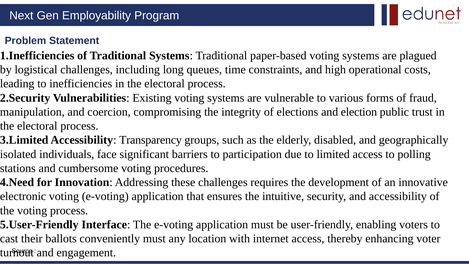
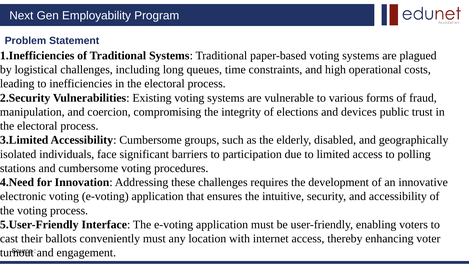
election: election -> devices
Accessibility Transparency: Transparency -> Cumbersome
